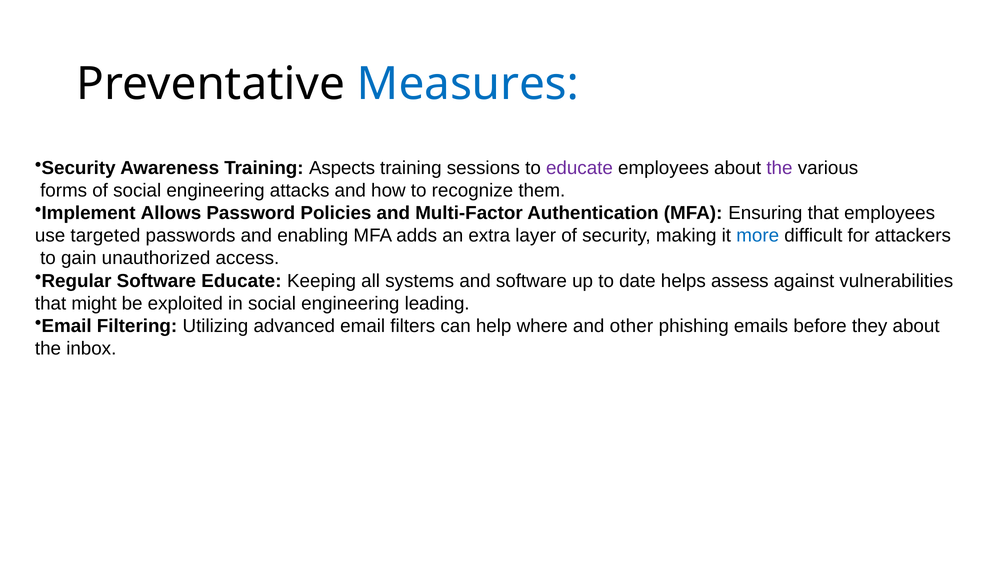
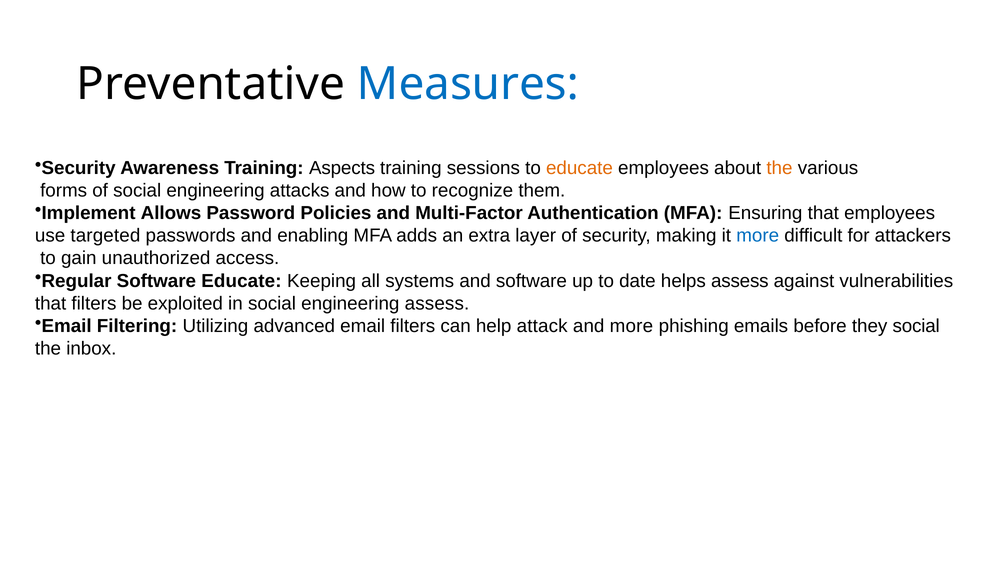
educate at (579, 168) colour: purple -> orange
the at (779, 168) colour: purple -> orange
that might: might -> filters
engineering leading: leading -> assess
where: where -> attack
and other: other -> more
they about: about -> social
